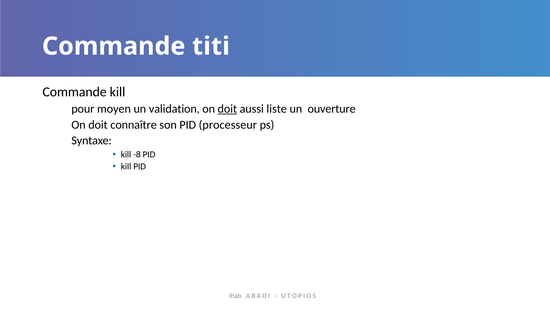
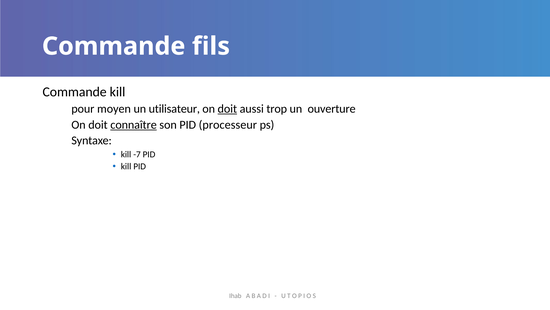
titi: titi -> fils
validation: validation -> utilisateur
liste: liste -> trop
connaître underline: none -> present
-8: -8 -> -7
